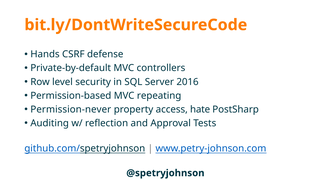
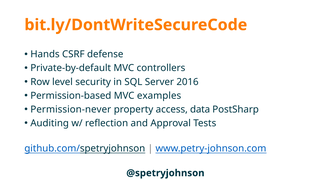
repeating: repeating -> examples
hate: hate -> data
